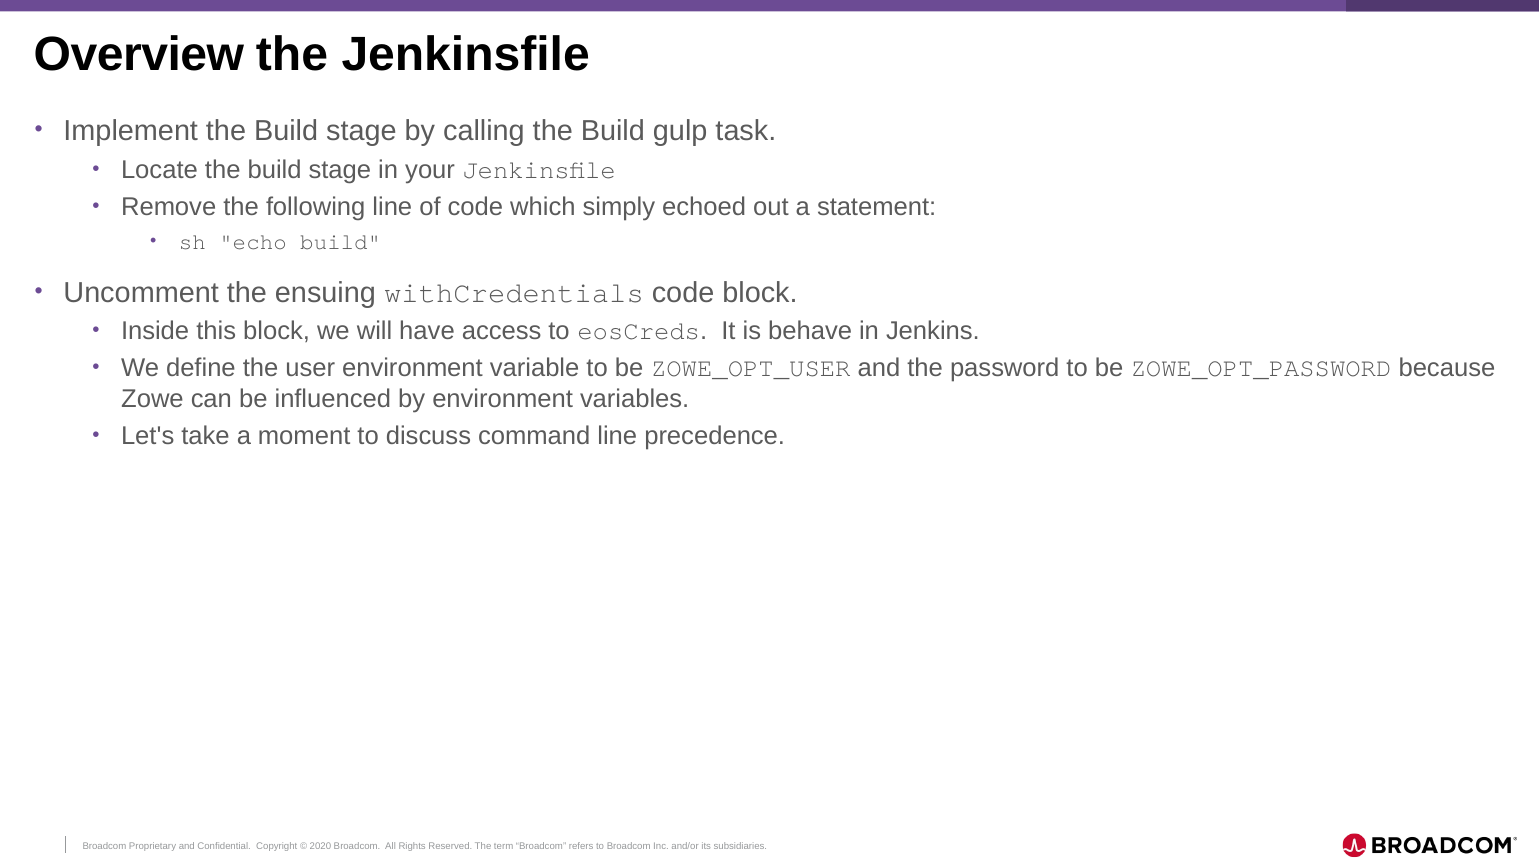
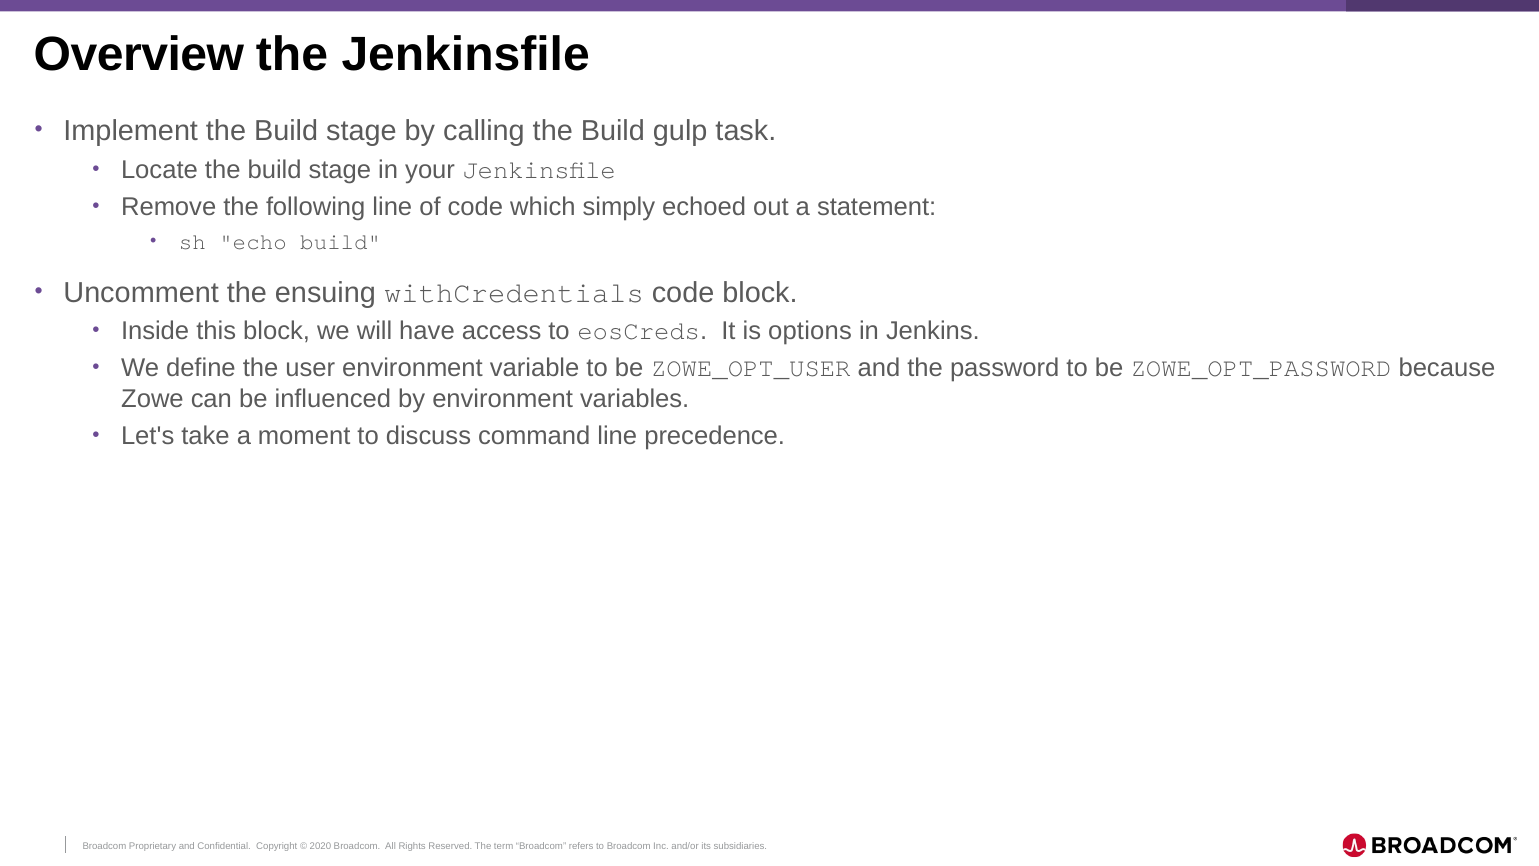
behave: behave -> options
